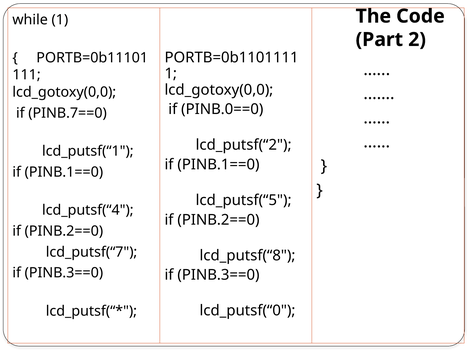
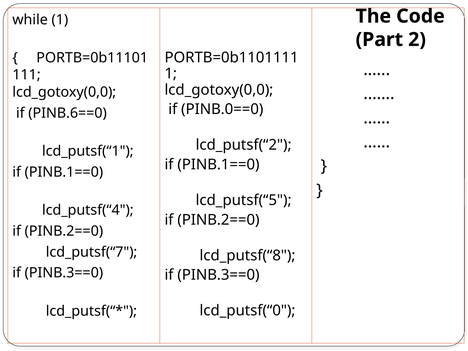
PINB.7==0: PINB.7==0 -> PINB.6==0
